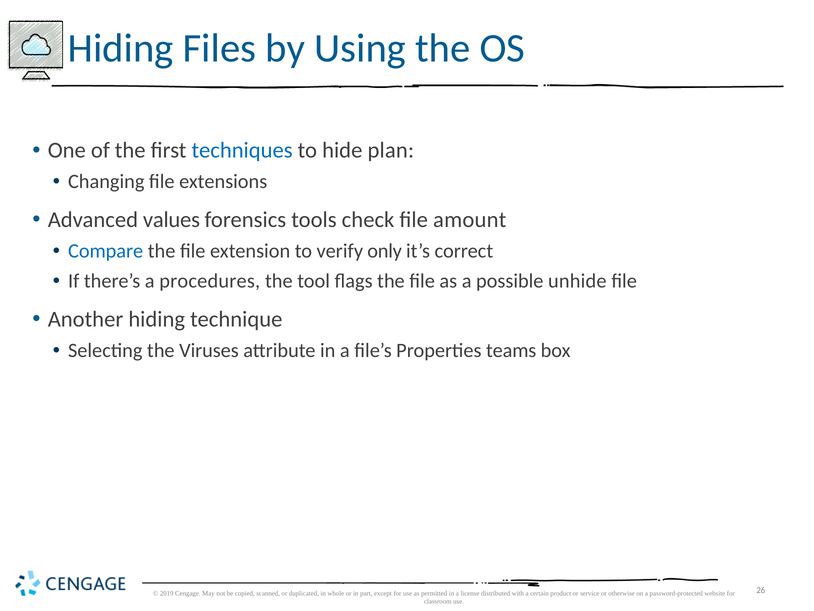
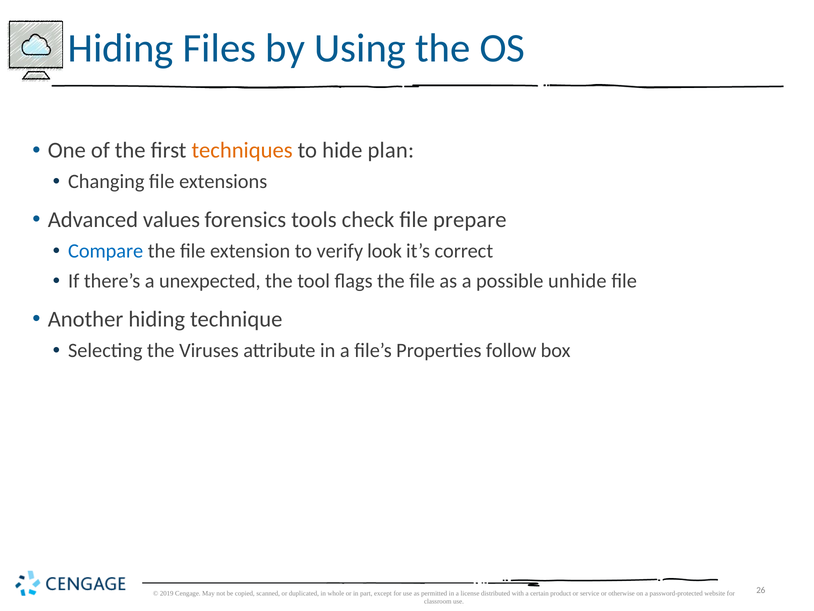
techniques colour: blue -> orange
amount: amount -> prepare
only: only -> look
procedures: procedures -> unexpected
teams: teams -> follow
